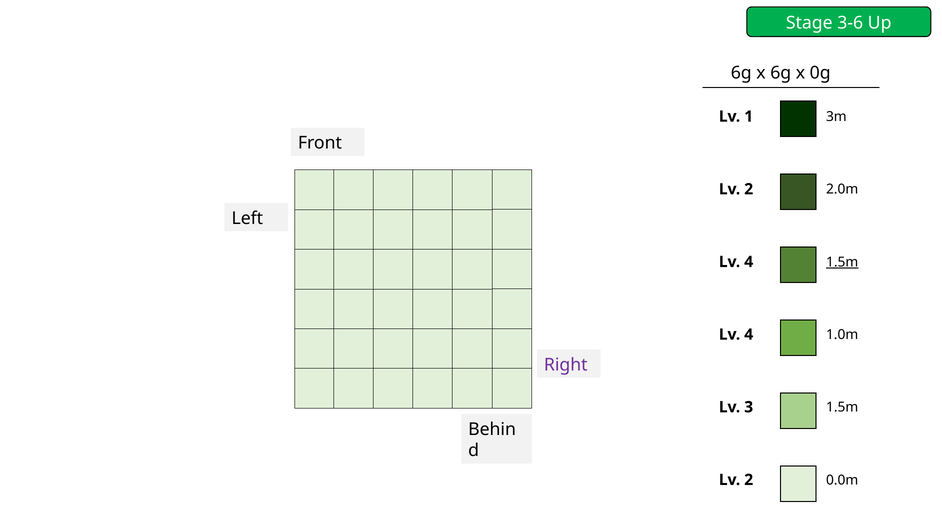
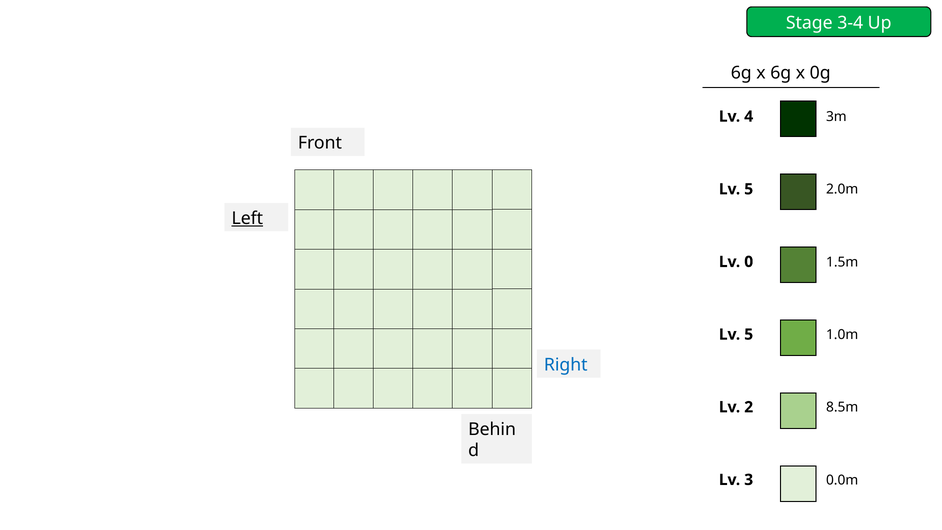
3-6: 3-6 -> 3-4
1: 1 -> 4
2 at (749, 189): 2 -> 5
Left underline: none -> present
1.5m at (842, 262) underline: present -> none
4 at (749, 262): 4 -> 0
4 at (749, 334): 4 -> 5
Right colour: purple -> blue
1.5m at (842, 407): 1.5m -> 8.5m
3: 3 -> 2
2 at (749, 480): 2 -> 3
